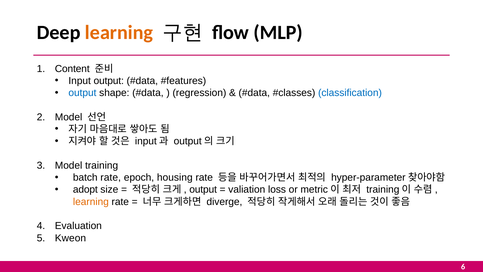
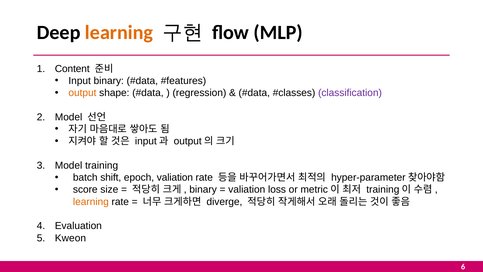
Input output: output -> binary
output at (82, 93) colour: blue -> orange
classification colour: blue -> purple
batch rate: rate -> shift
epoch housing: housing -> valiation
adopt: adopt -> score
output at (203, 189): output -> binary
